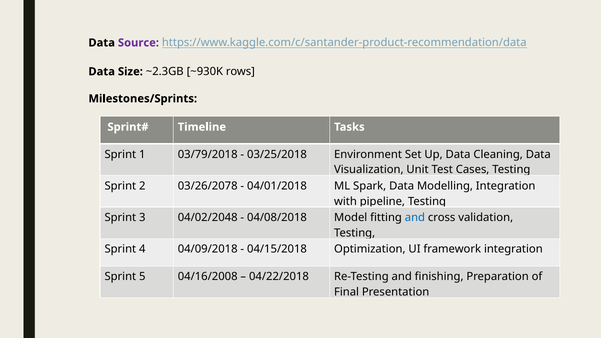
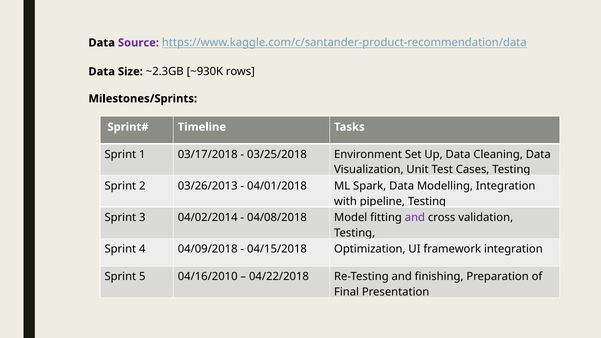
03/79/2018: 03/79/2018 -> 03/17/2018
03/26/2078: 03/26/2078 -> 03/26/2013
04/02/2048: 04/02/2048 -> 04/02/2014
and at (415, 218) colour: blue -> purple
04/16/2008: 04/16/2008 -> 04/16/2010
